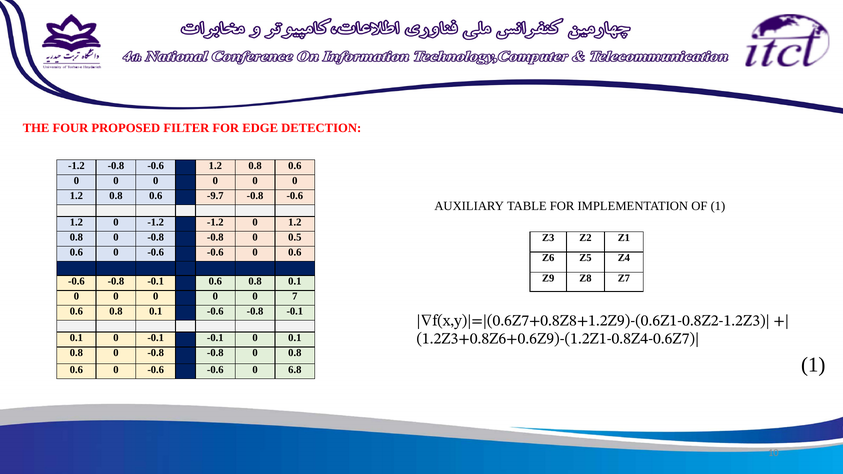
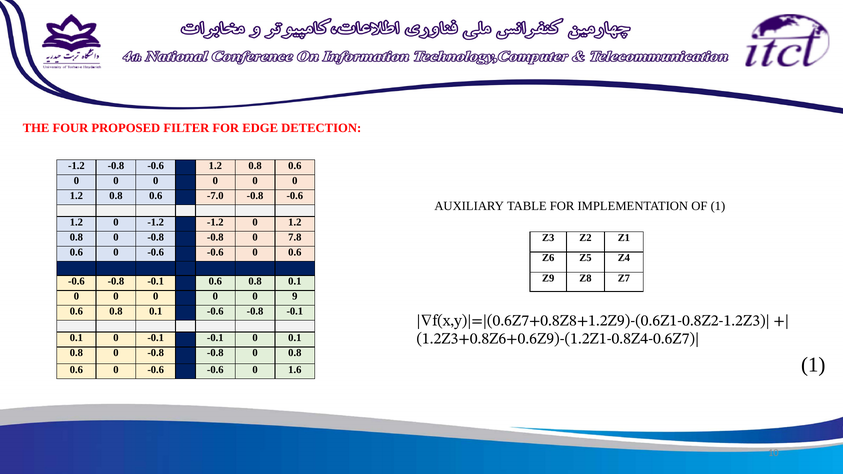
-9.7: -9.7 -> -7.0
0.5: 0.5 -> 7.8
7: 7 -> 9
6.8: 6.8 -> 1.6
